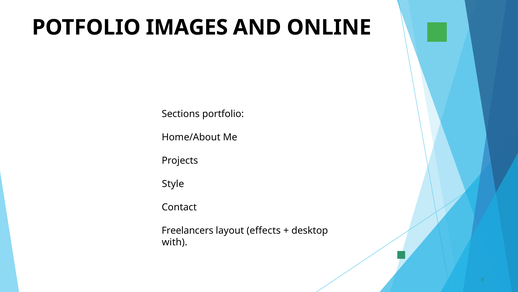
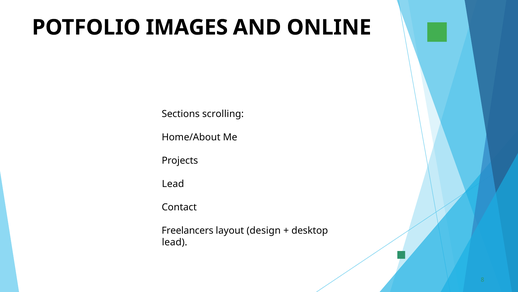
portfolio: portfolio -> scrolling
Style at (173, 184): Style -> Lead
effects: effects -> design
with at (175, 242): with -> lead
